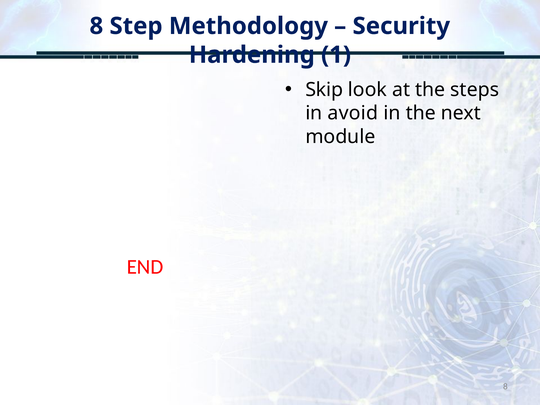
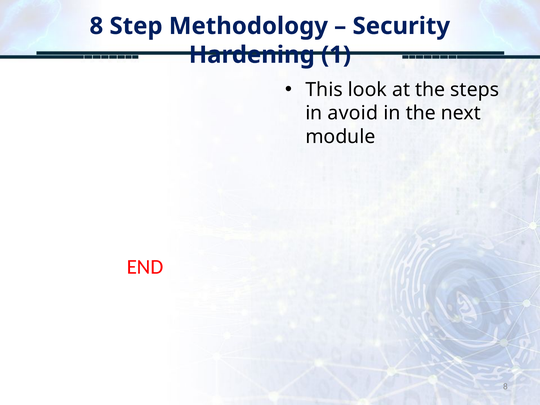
Skip: Skip -> This
